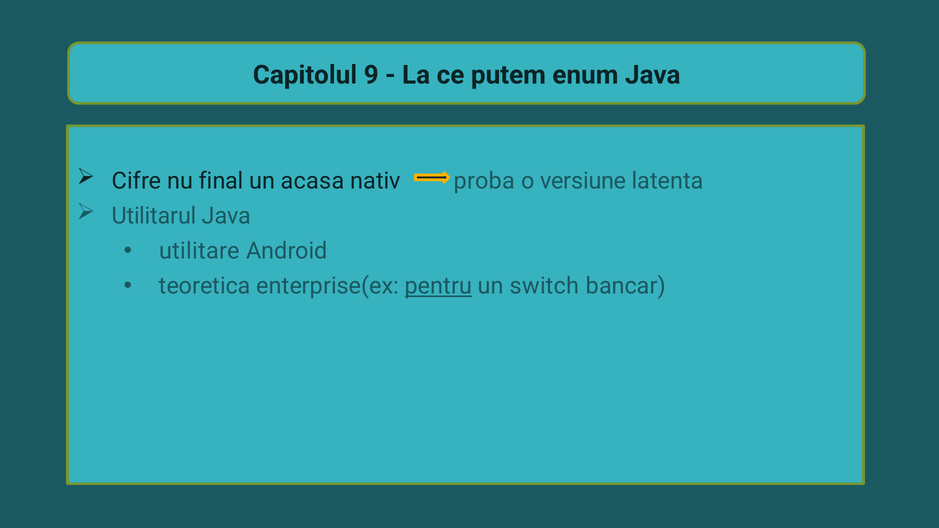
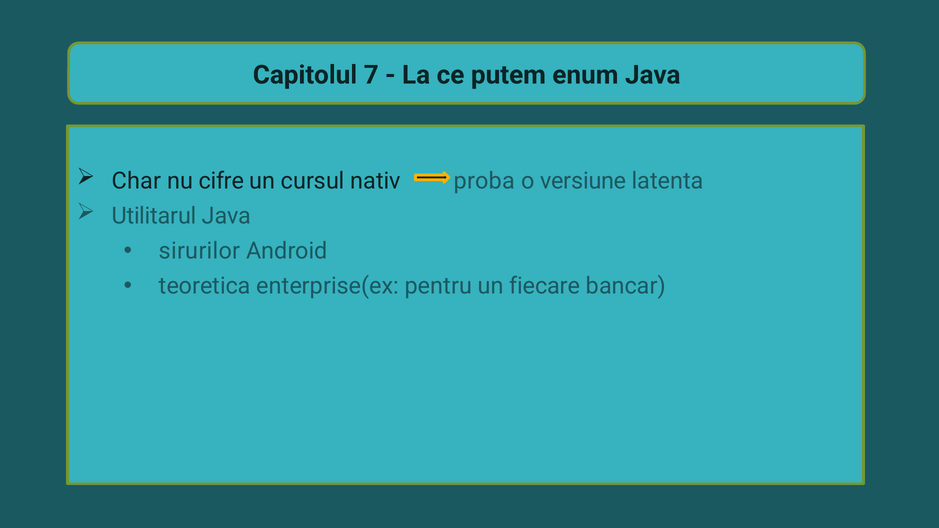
9: 9 -> 7
Cifre: Cifre -> Char
final: final -> cifre
acasa: acasa -> cursul
utilitare: utilitare -> sirurilor
pentru underline: present -> none
switch: switch -> fiecare
